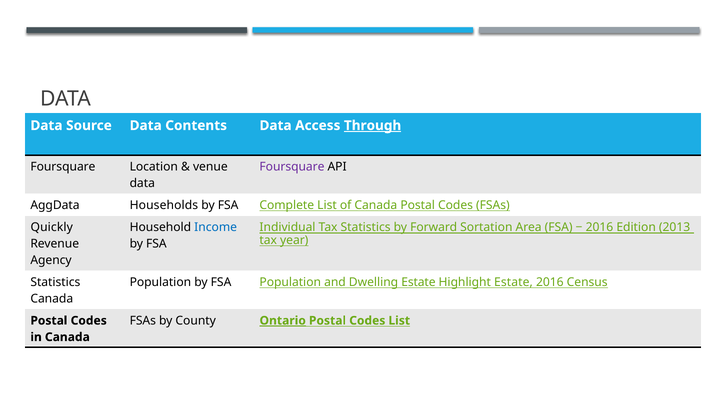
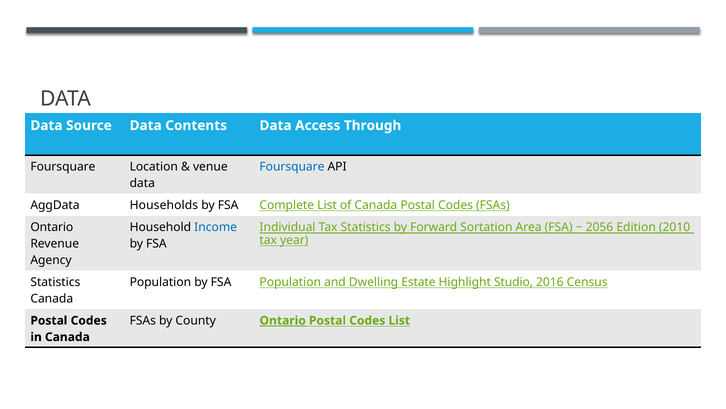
Through underline: present -> none
Foursquare at (292, 167) colour: purple -> blue
Quickly at (52, 227): Quickly -> Ontario
2016 at (599, 227): 2016 -> 2056
2013: 2013 -> 2010
Highlight Estate: Estate -> Studio
